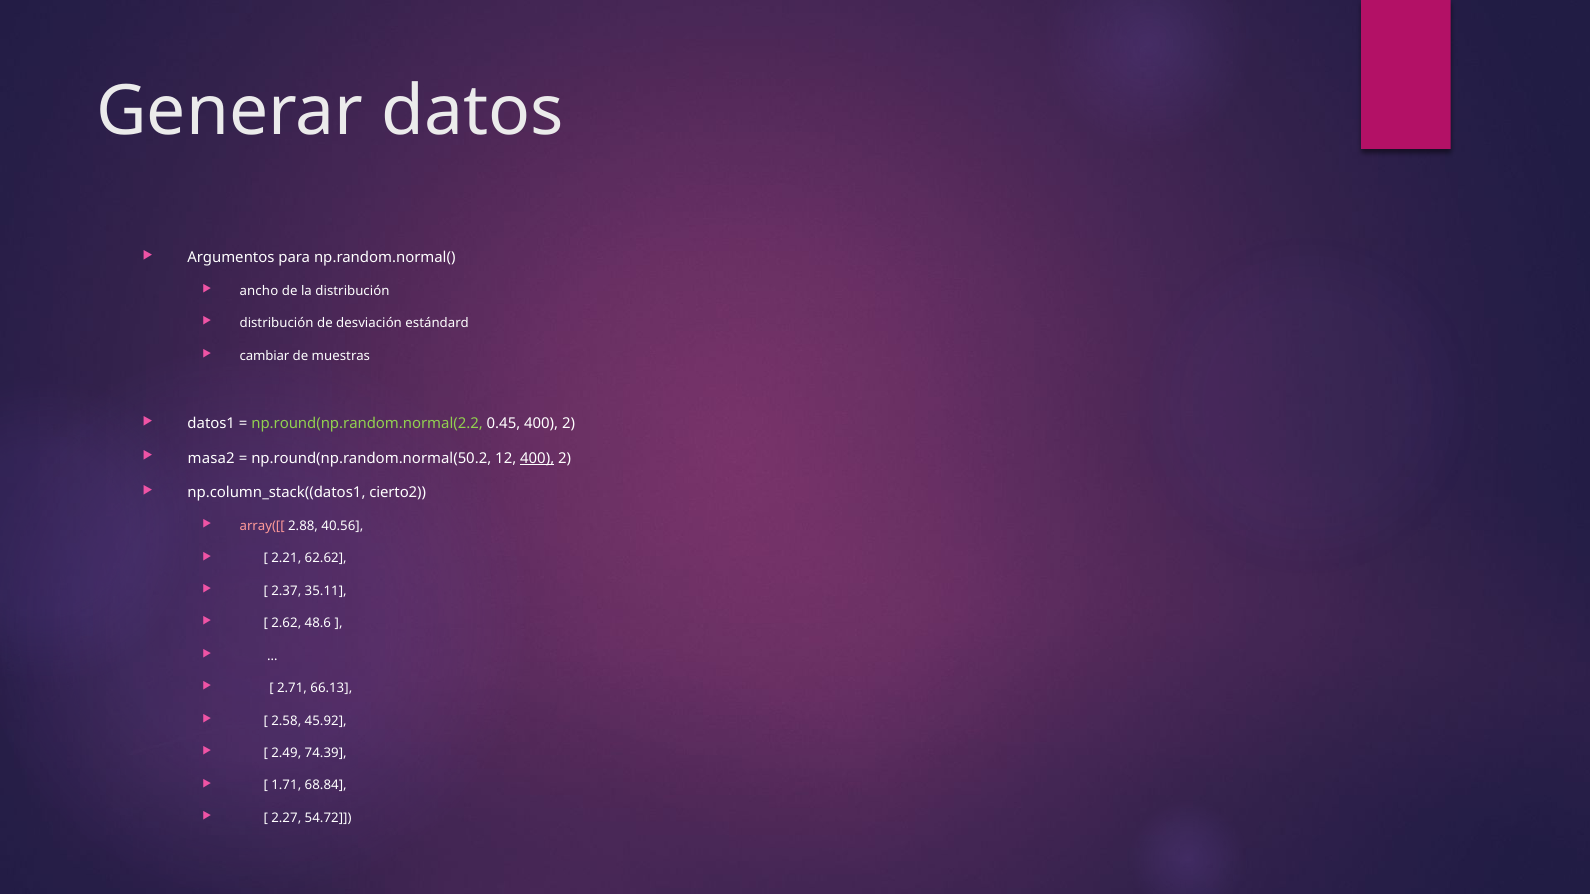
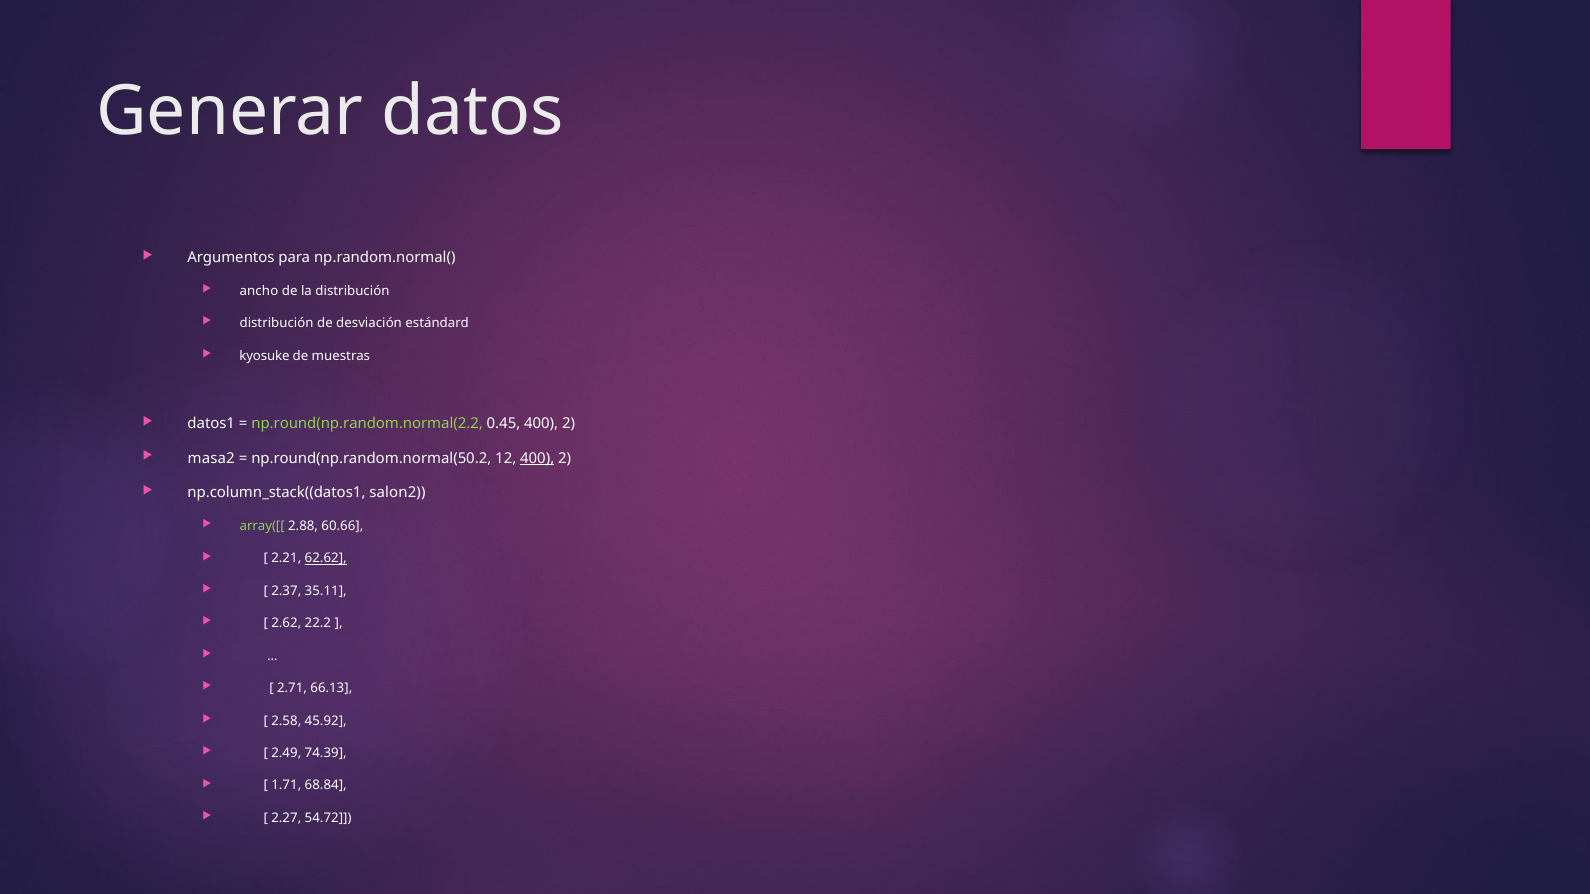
cambiar: cambiar -> kyosuke
cierto2: cierto2 -> salon2
array([[ colour: pink -> light green
40.56: 40.56 -> 60.66
62.62 underline: none -> present
48.6: 48.6 -> 22.2
